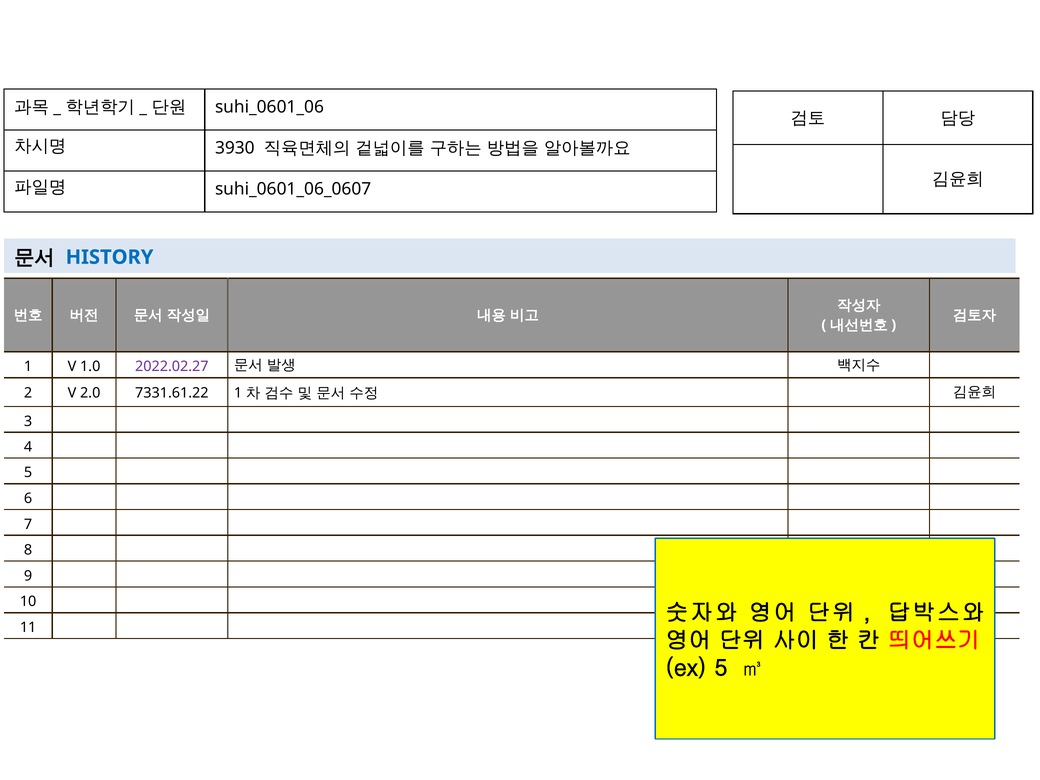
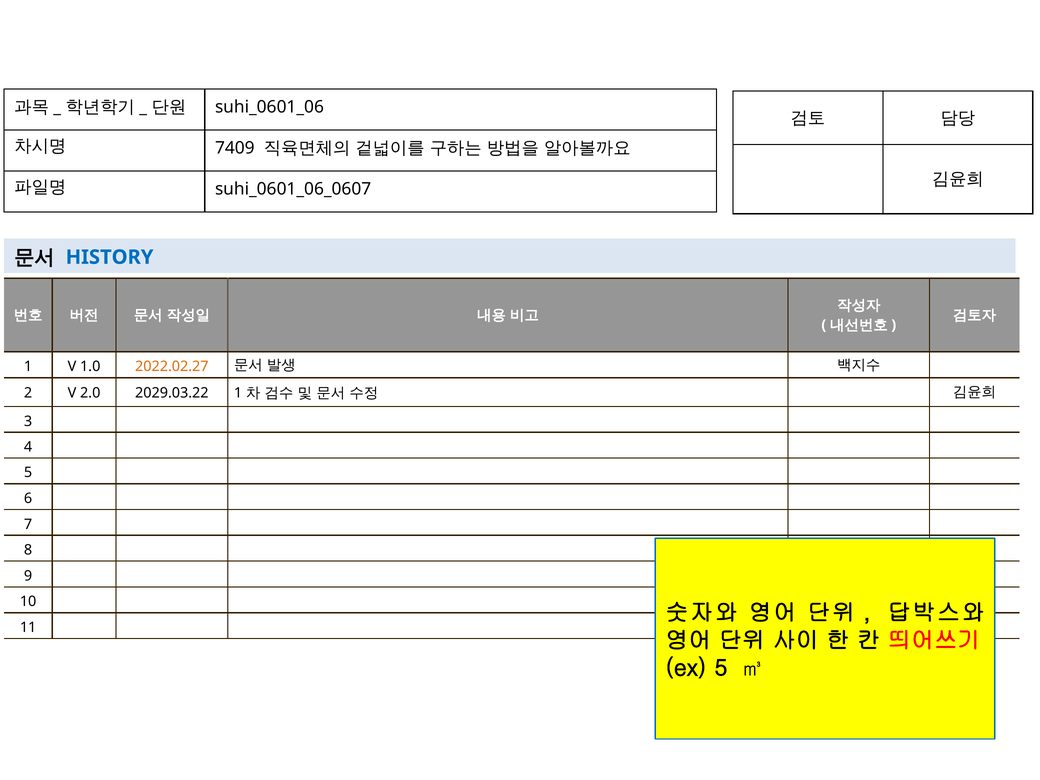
3930: 3930 -> 7409
2022.02.27 colour: purple -> orange
7331.61.22: 7331.61.22 -> 2029.03.22
